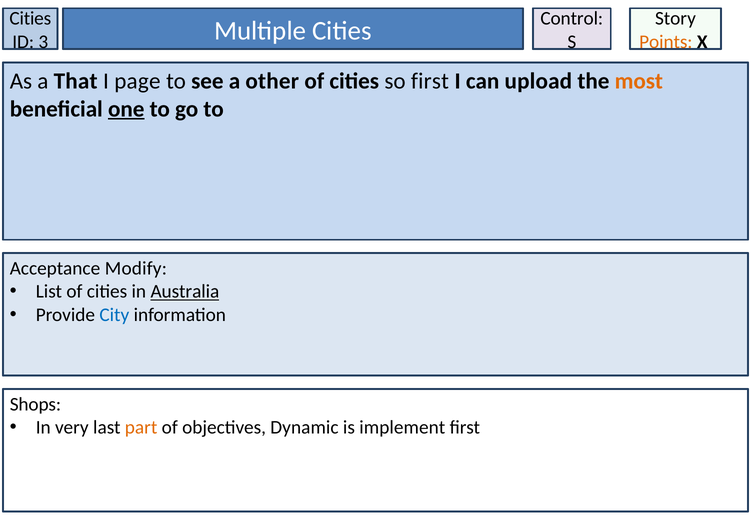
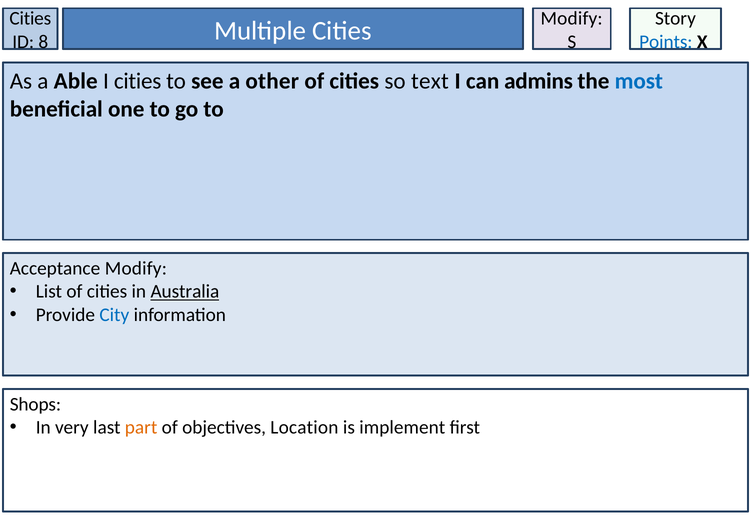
Control at (572, 19): Control -> Modify
3: 3 -> 8
Points colour: orange -> blue
That: That -> Able
I page: page -> cities
so first: first -> text
upload: upload -> admins
most colour: orange -> blue
one underline: present -> none
Dynamic: Dynamic -> Location
